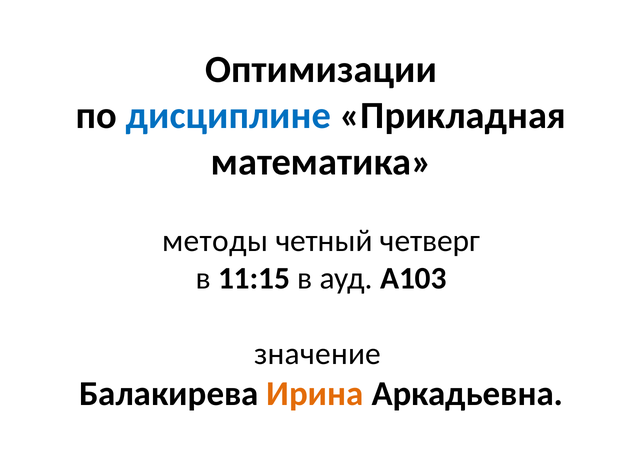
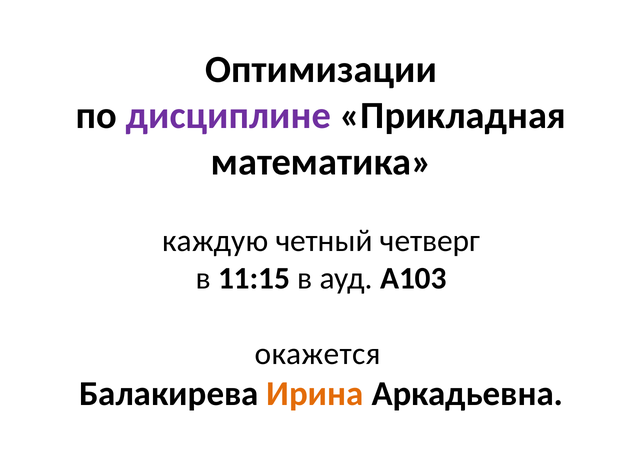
дисциплине colour: blue -> purple
методы: методы -> каждую
значение: значение -> окажется
